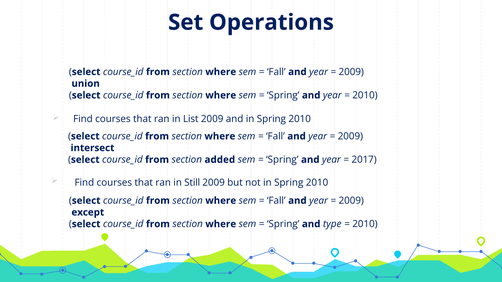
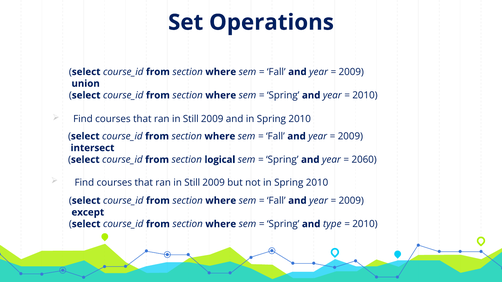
List at (191, 119): List -> Still
added: added -> logical
2017: 2017 -> 2060
